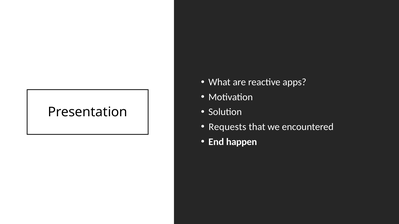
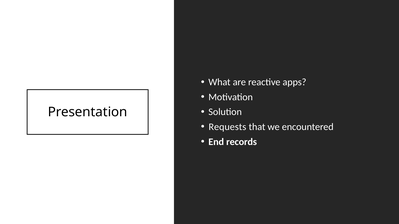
happen: happen -> records
